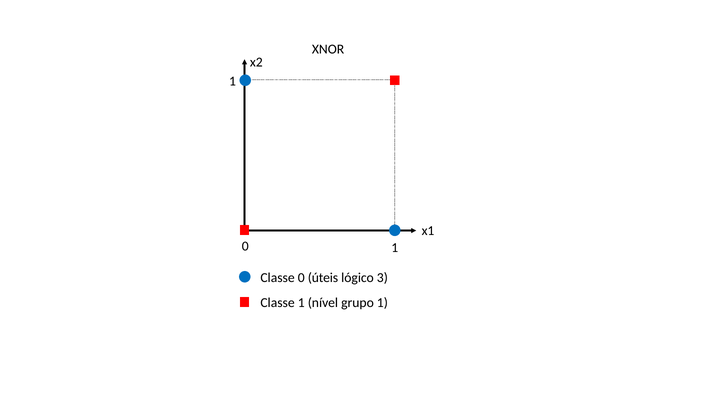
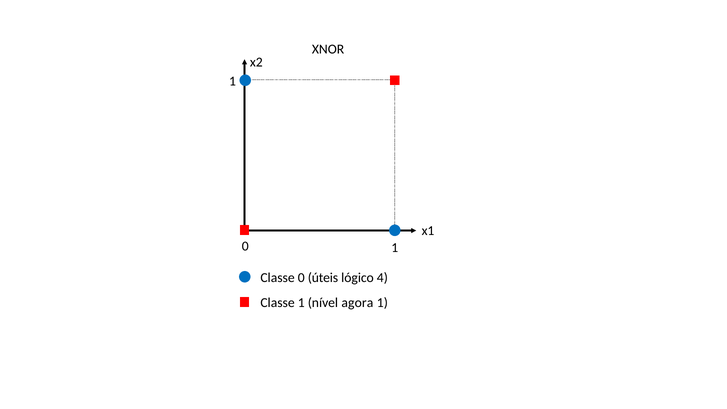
3: 3 -> 4
grupo: grupo -> agora
